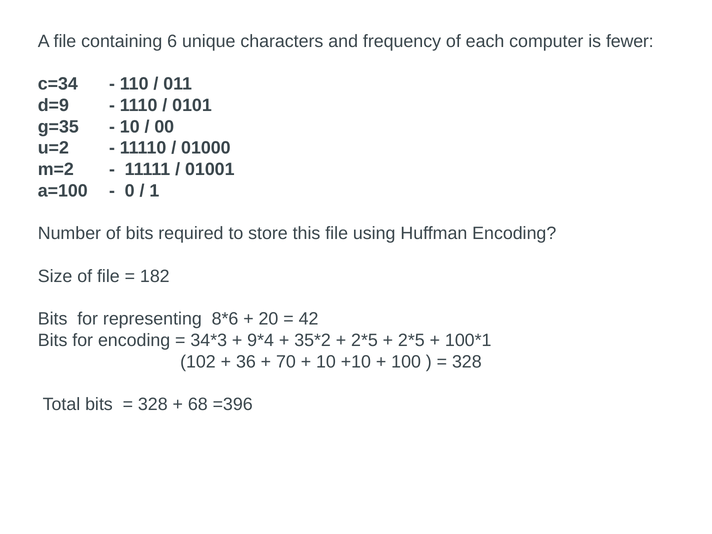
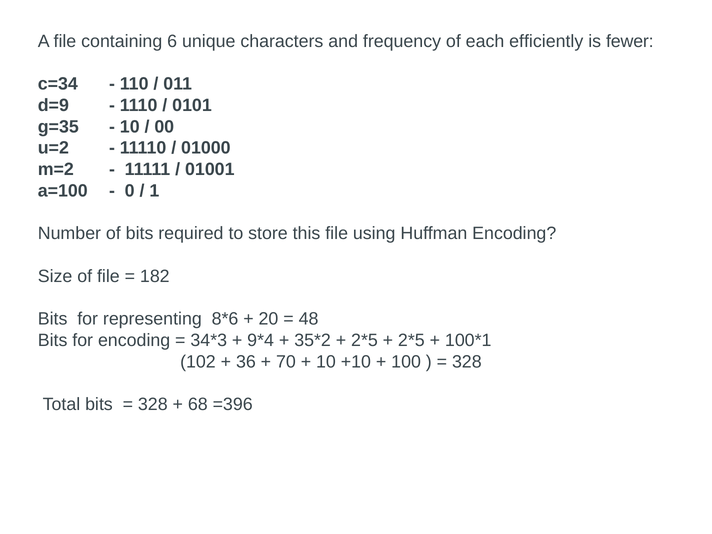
computer: computer -> efficiently
42: 42 -> 48
